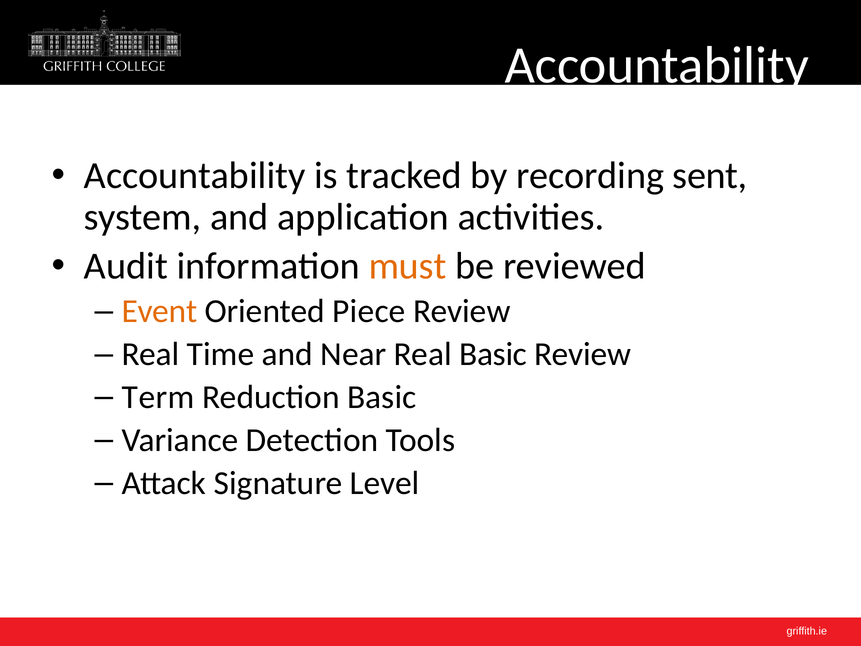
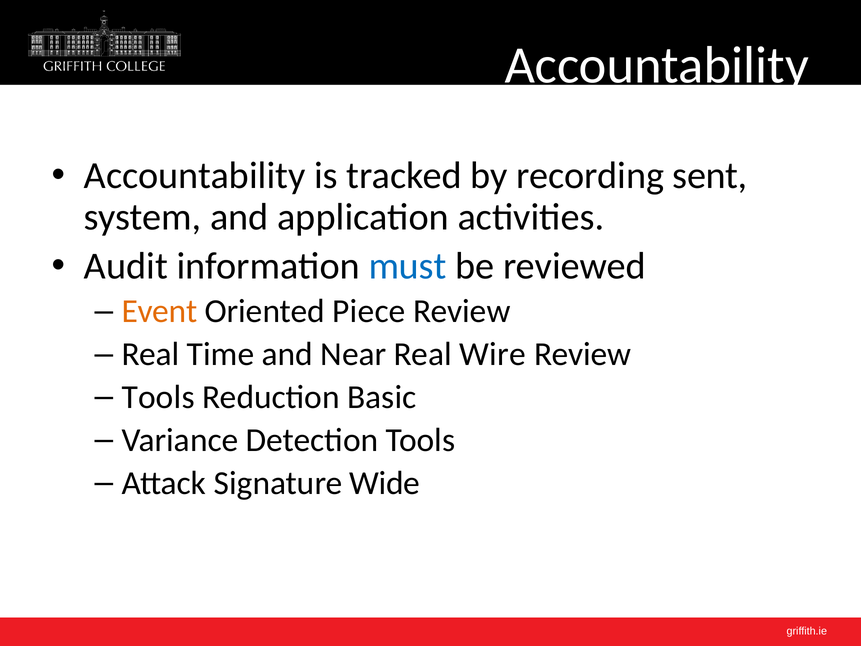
must colour: orange -> blue
Real Basic: Basic -> Wire
Term at (158, 397): Term -> Tools
Level: Level -> Wide
